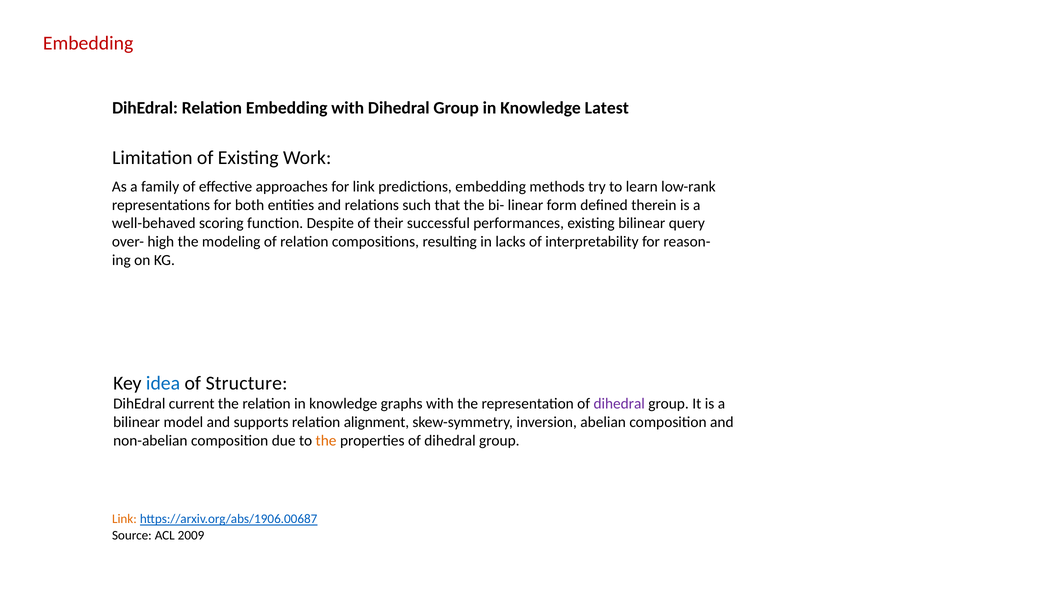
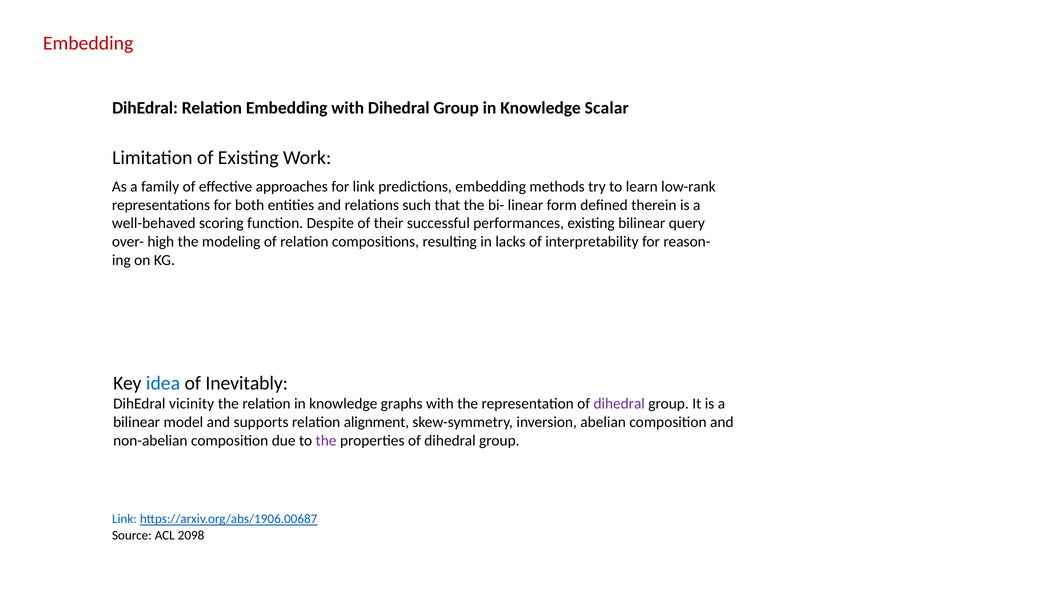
Latest: Latest -> Scalar
Structure: Structure -> Inevitably
current: current -> vicinity
the at (326, 440) colour: orange -> purple
Link at (124, 519) colour: orange -> blue
2009: 2009 -> 2098
